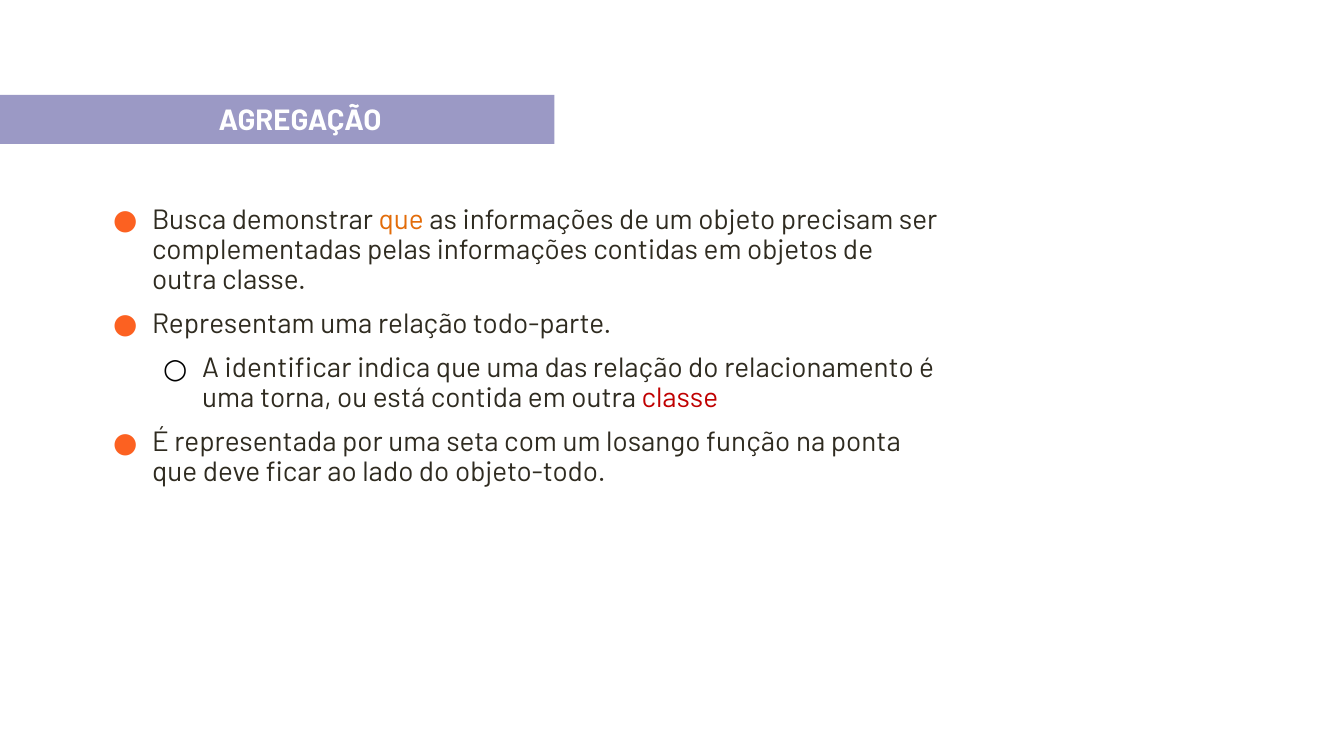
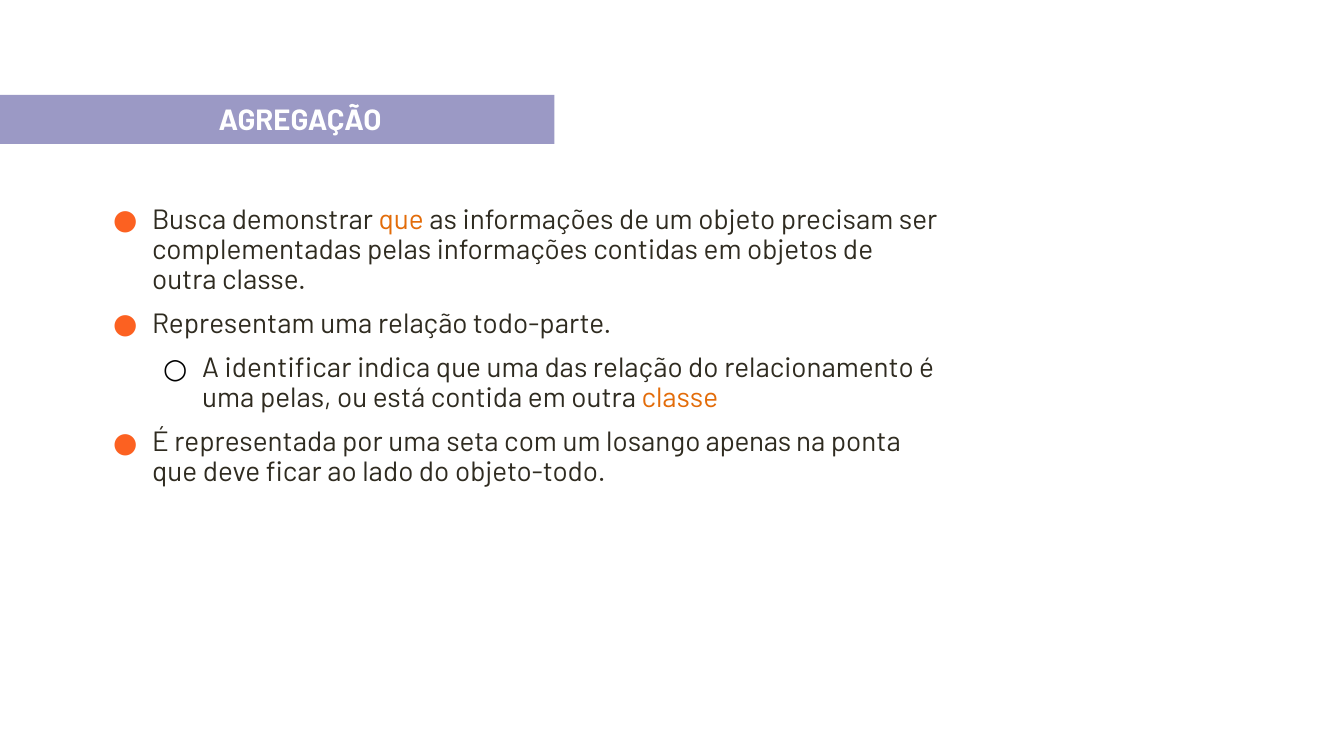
uma torna: torna -> pelas
classe at (680, 399) colour: red -> orange
função: função -> apenas
